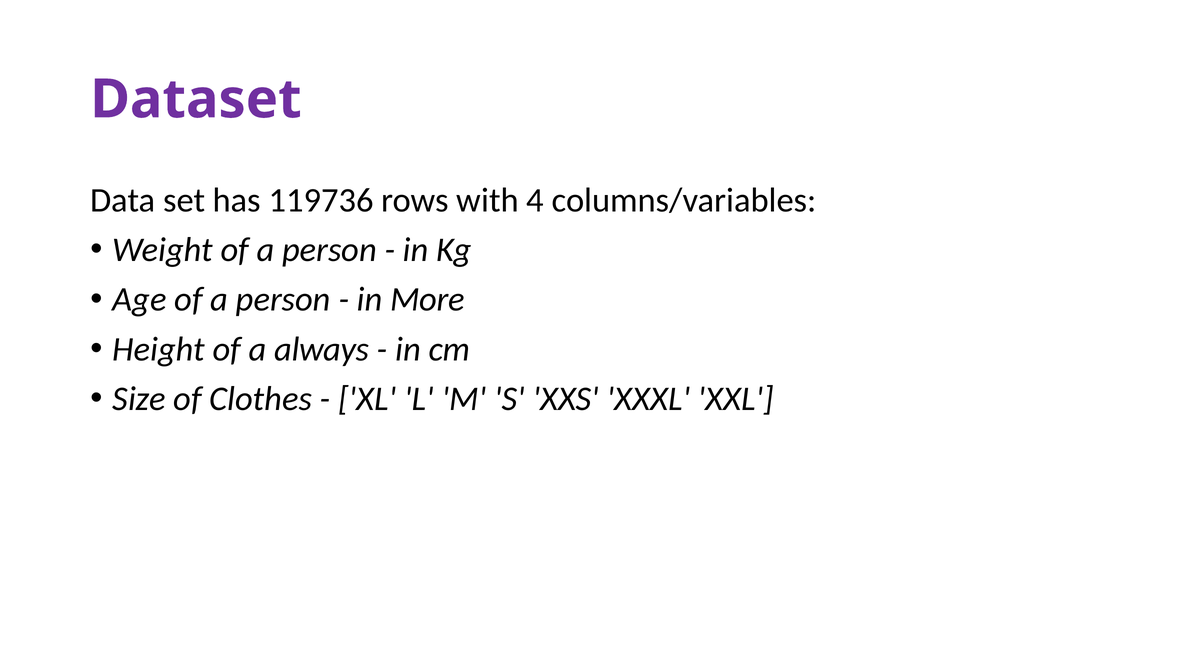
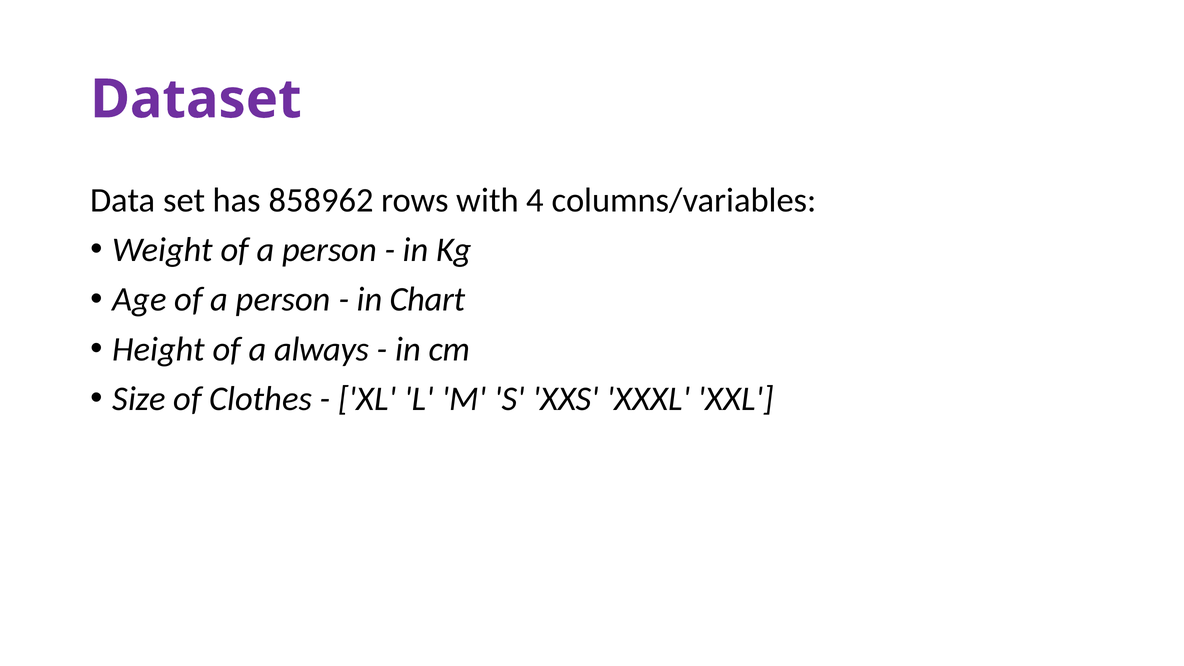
119736: 119736 -> 858962
More: More -> Chart
